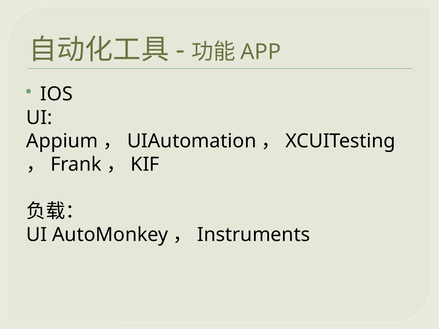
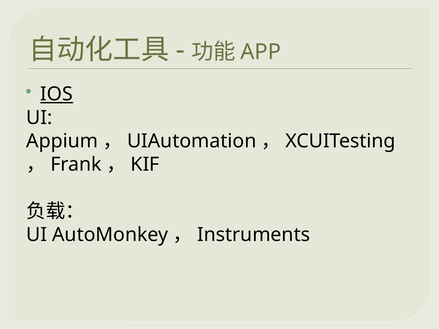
IOS underline: none -> present
